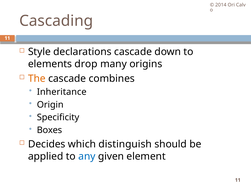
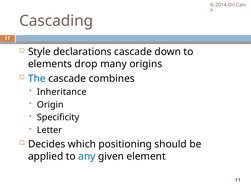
The colour: orange -> blue
Boxes: Boxes -> Letter
distinguish: distinguish -> positioning
